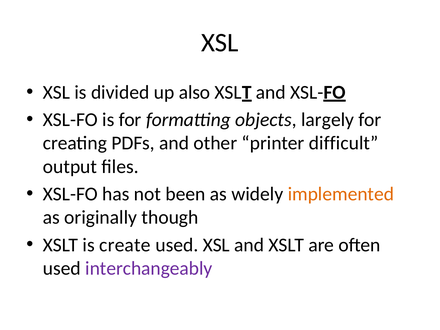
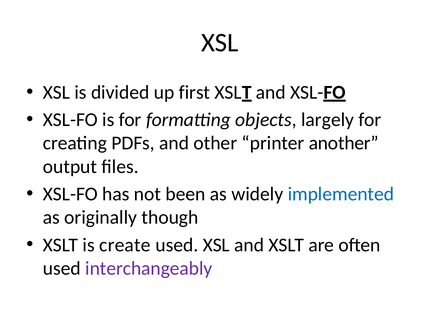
also: also -> first
difficult: difficult -> another
implemented colour: orange -> blue
